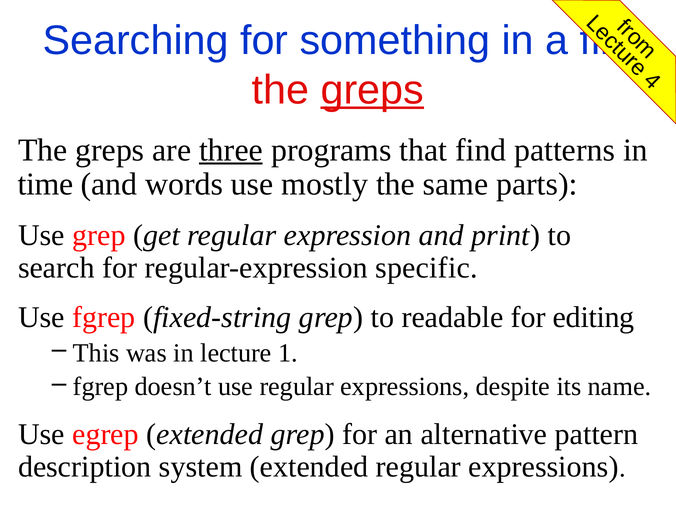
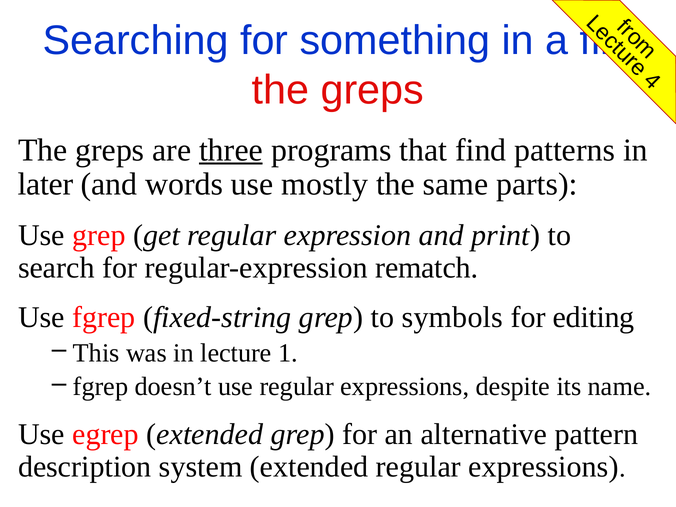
greps at (372, 90) underline: present -> none
time: time -> later
specific: specific -> rematch
readable: readable -> symbols
